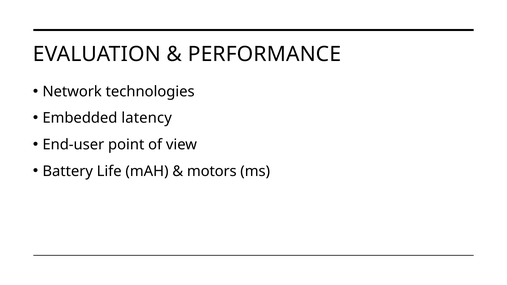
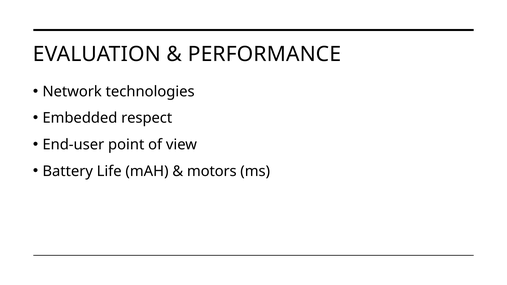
latency: latency -> respect
